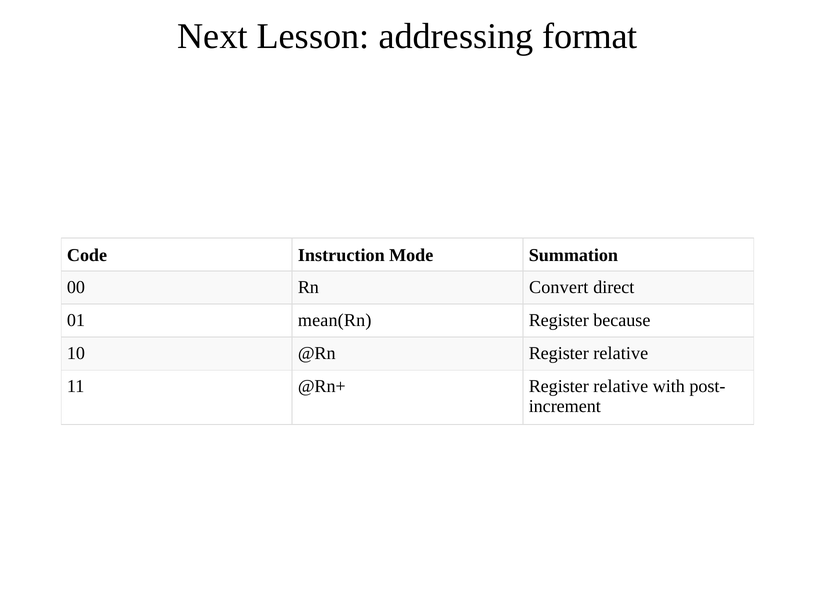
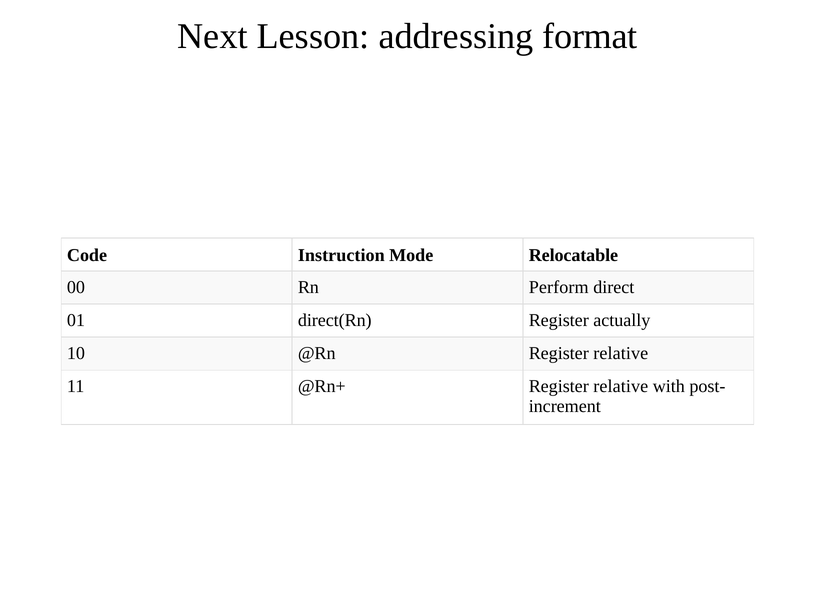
Summation: Summation -> Relocatable
Convert: Convert -> Perform
mean(Rn: mean(Rn -> direct(Rn
because: because -> actually
